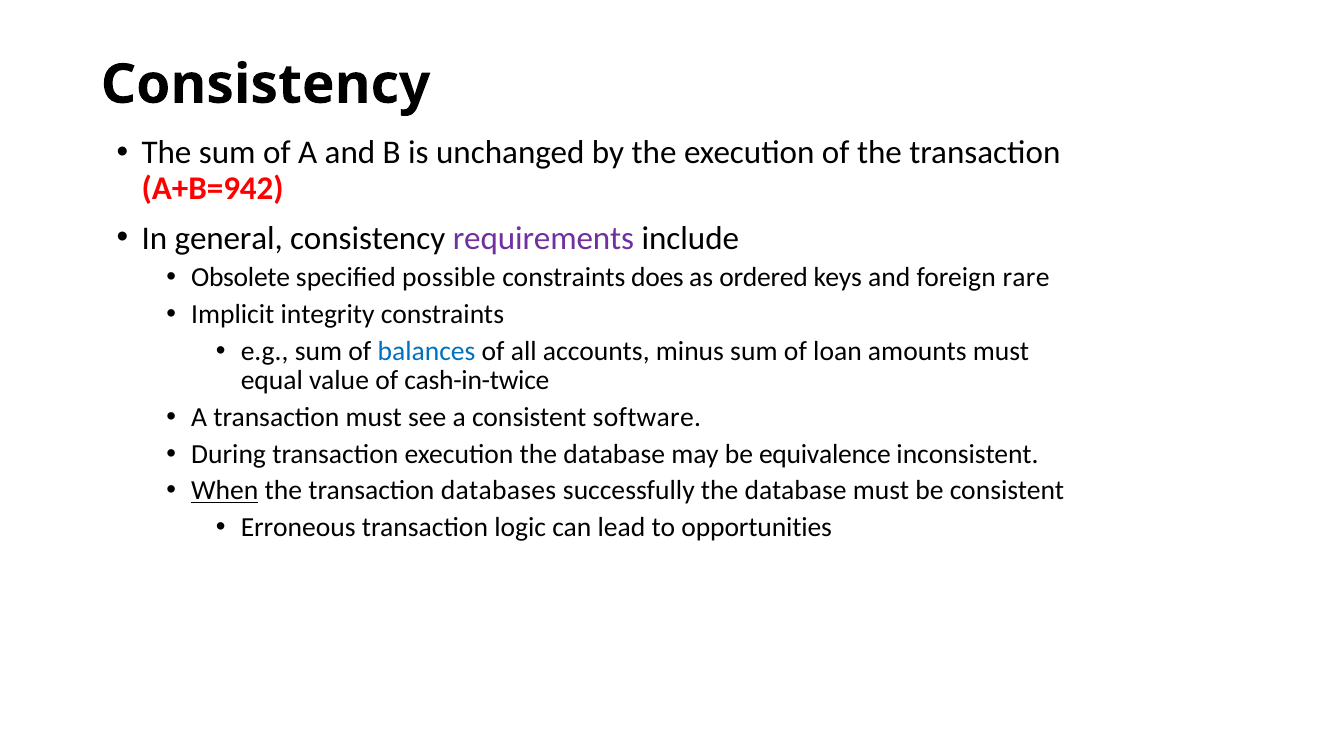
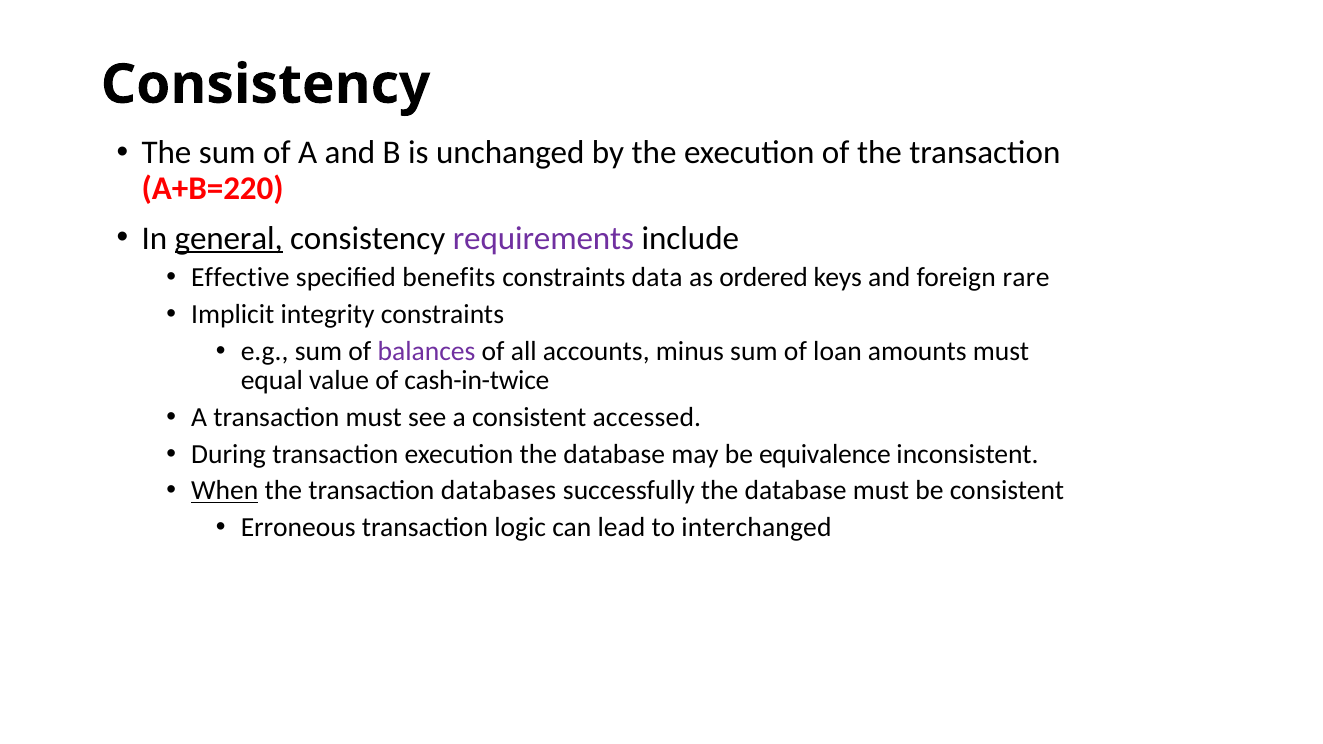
A+B=942: A+B=942 -> A+B=220
general underline: none -> present
Obsolete: Obsolete -> Effective
possible: possible -> benefits
does: does -> data
balances colour: blue -> purple
software: software -> accessed
opportunities: opportunities -> interchanged
